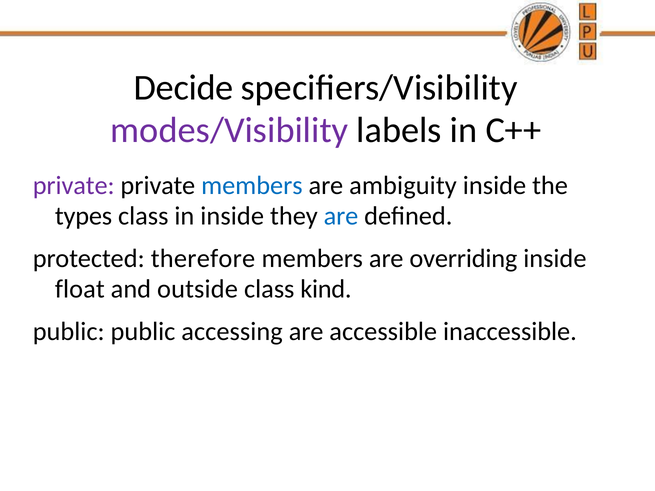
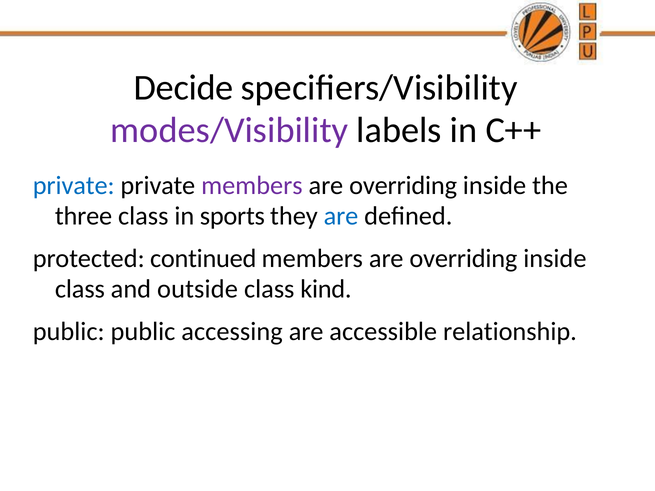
private at (74, 185) colour: purple -> blue
members at (252, 185) colour: blue -> purple
ambiguity at (403, 185): ambiguity -> overriding
types: types -> three
in inside: inside -> sports
therefore: therefore -> continued
float at (80, 289): float -> class
inaccessible: inaccessible -> relationship
